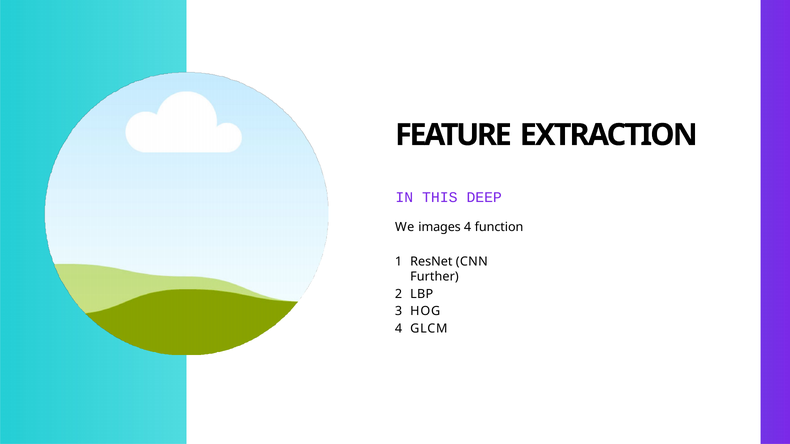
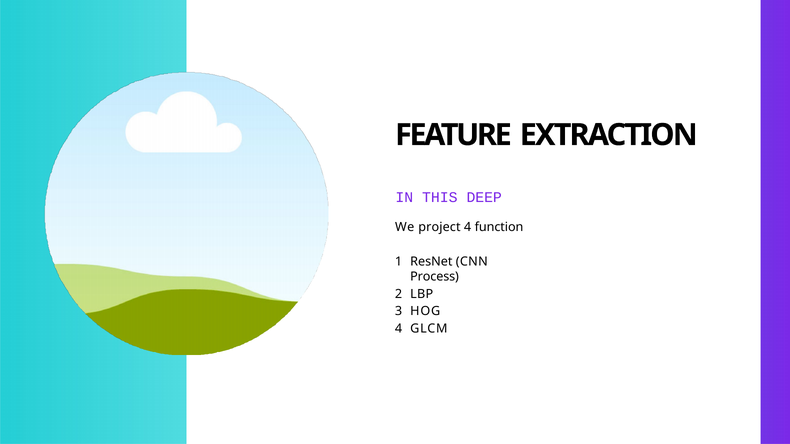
images: images -> project
Further: Further -> Process
